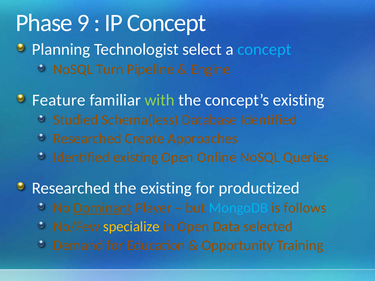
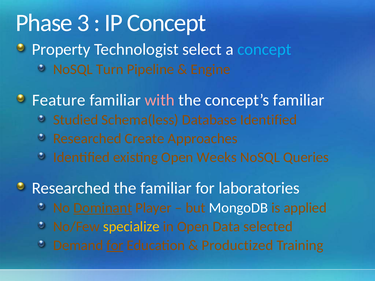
9: 9 -> 3
Planning: Planning -> Property
with colour: light green -> pink
concept’s existing: existing -> familiar
Online: Online -> Weeks
the existing: existing -> familiar
productized: productized -> laboratories
MongoDB colour: light blue -> white
follows: follows -> applied
for at (115, 245) underline: none -> present
Opportunity: Opportunity -> Productized
